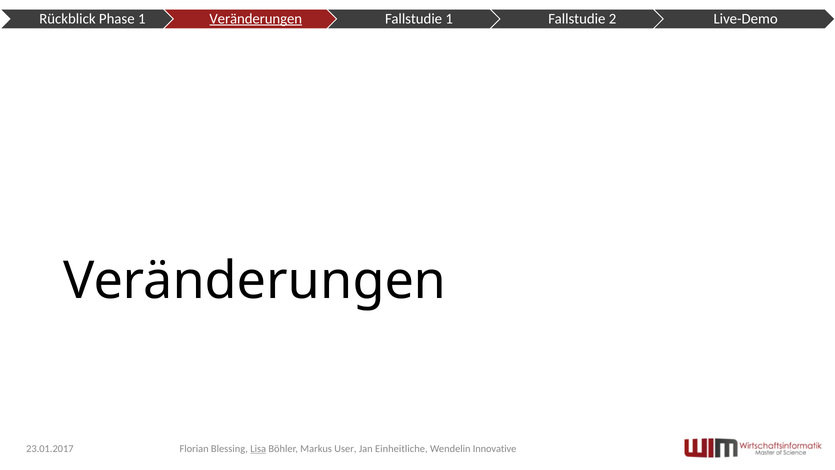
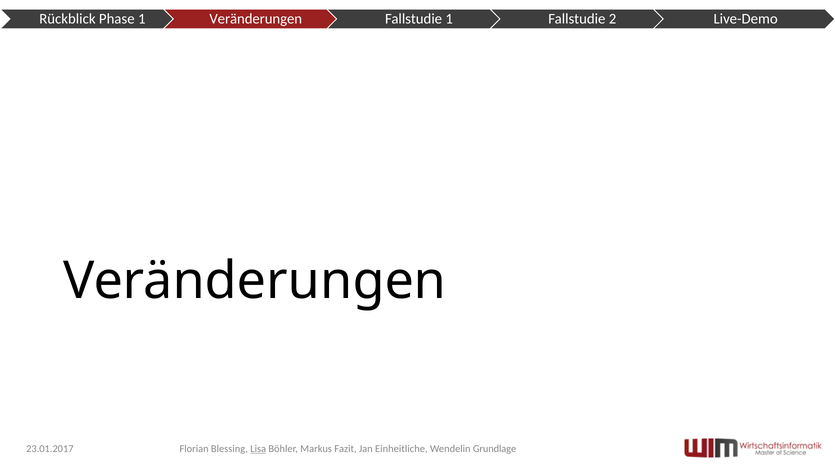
Veränderungen at (256, 19) underline: present -> none
User: User -> Fazit
Innovative: Innovative -> Grundlage
